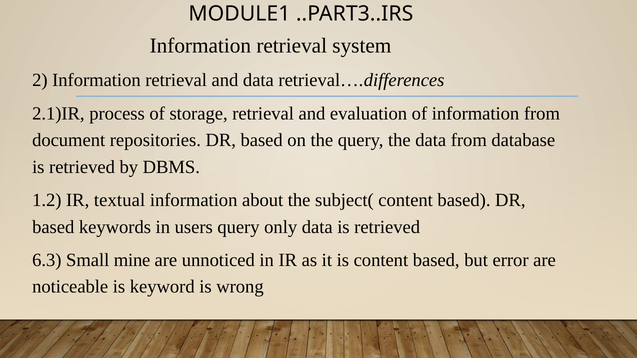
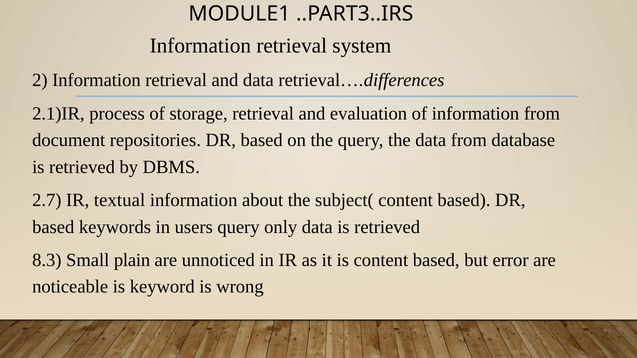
1.2: 1.2 -> 2.7
6.3: 6.3 -> 8.3
mine: mine -> plain
